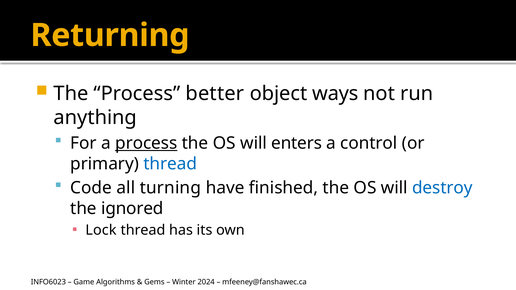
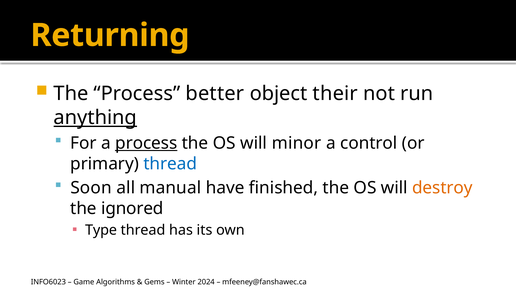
ways: ways -> their
anything underline: none -> present
enters: enters -> minor
Code: Code -> Soon
turning: turning -> manual
destroy colour: blue -> orange
Lock: Lock -> Type
